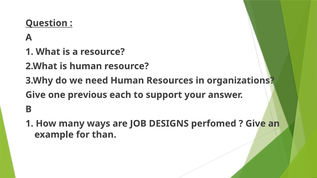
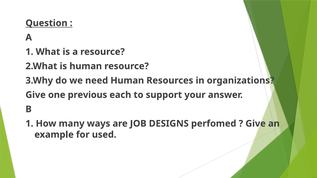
than: than -> used
